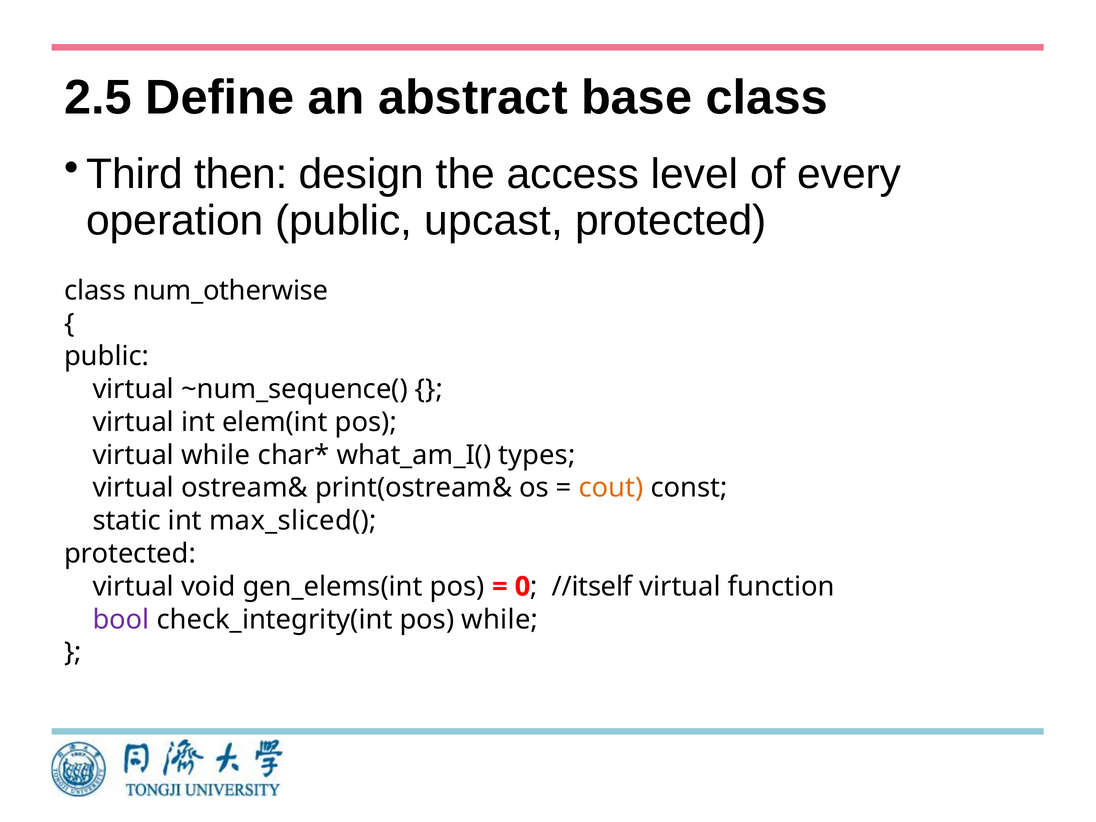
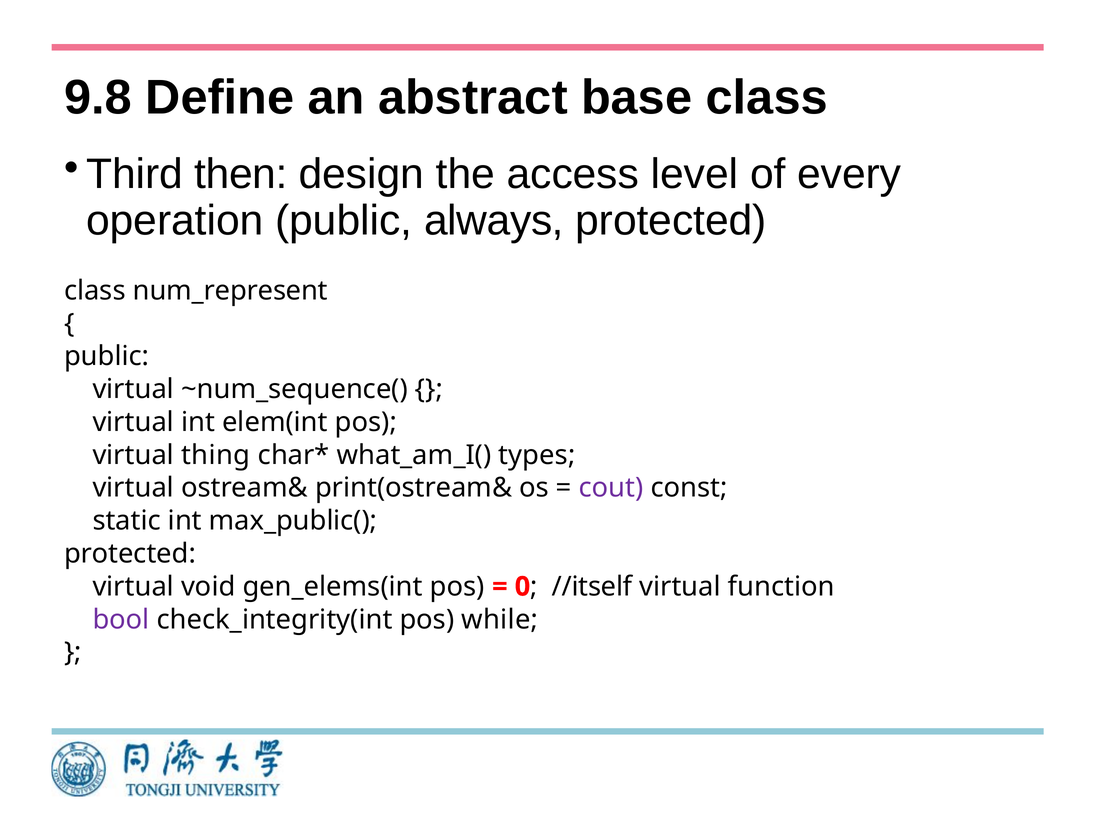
2.5: 2.5 -> 9.8
upcast: upcast -> always
num_otherwise: num_otherwise -> num_represent
virtual while: while -> thing
cout colour: orange -> purple
max_sliced(: max_sliced( -> max_public(
